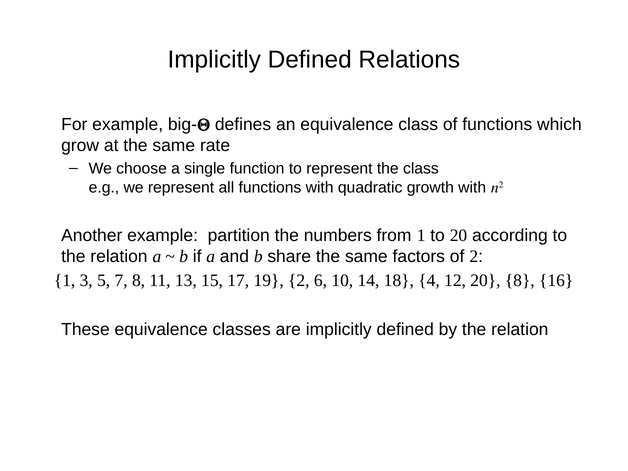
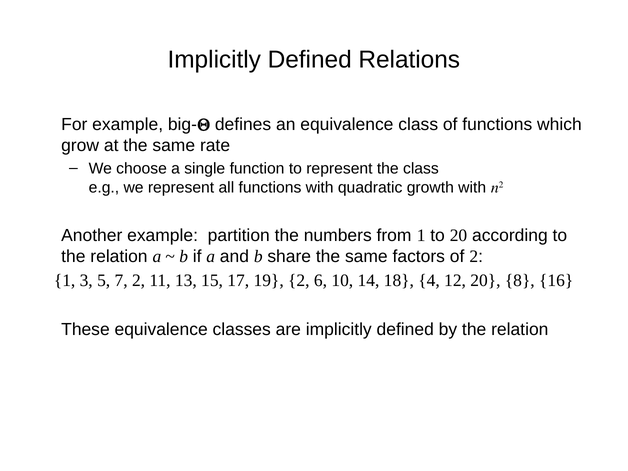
7 8: 8 -> 2
